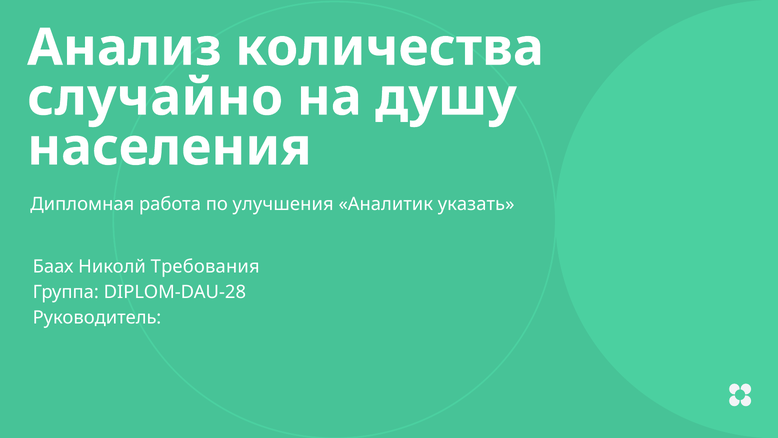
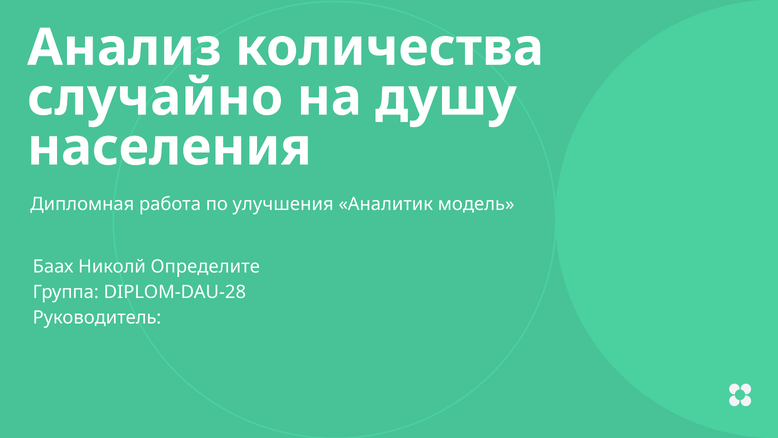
указать: указать -> модель
Требования: Требования -> Определите
